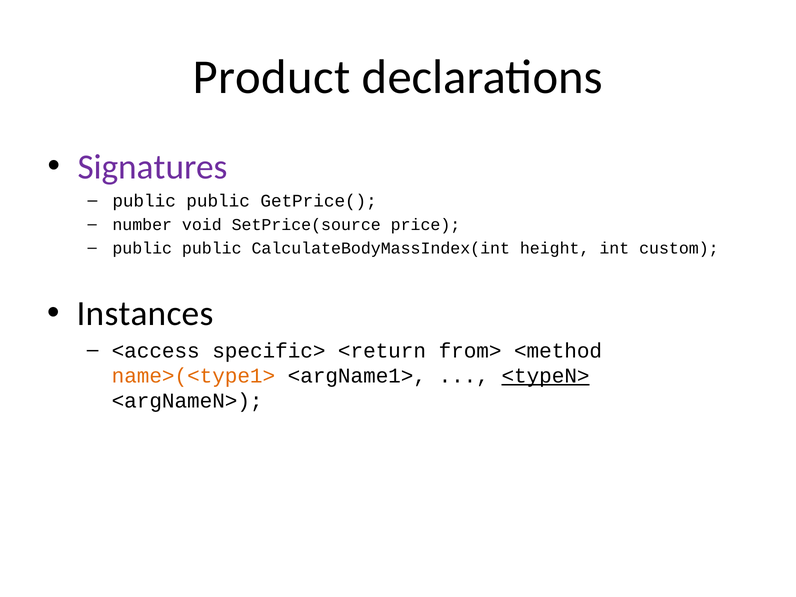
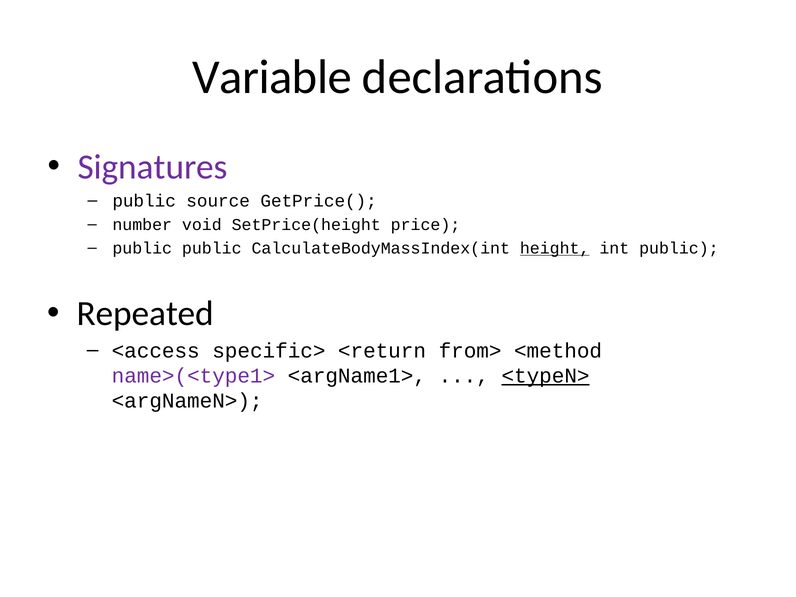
Product: Product -> Variable
public at (218, 201): public -> source
SetPrice(source: SetPrice(source -> SetPrice(height
height underline: none -> present
int custom: custom -> public
Instances: Instances -> Repeated
name>(<type1> colour: orange -> purple
